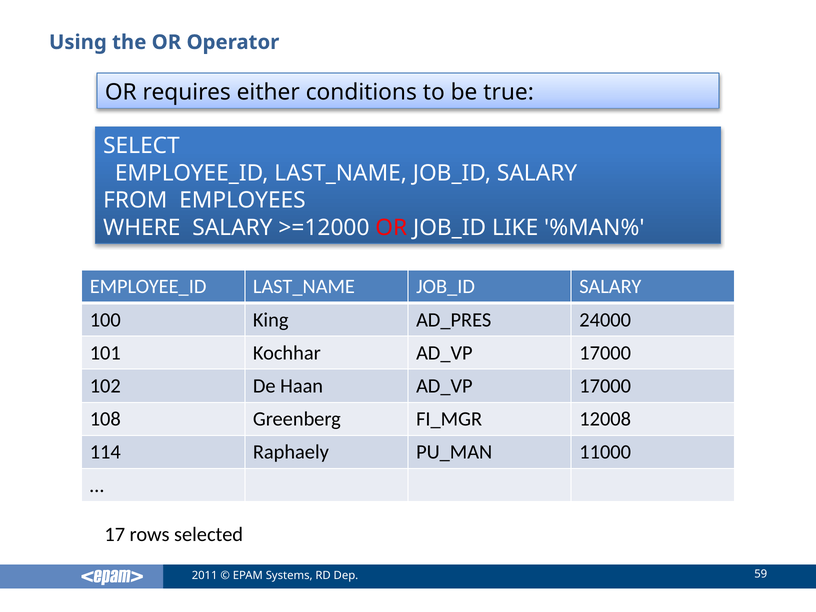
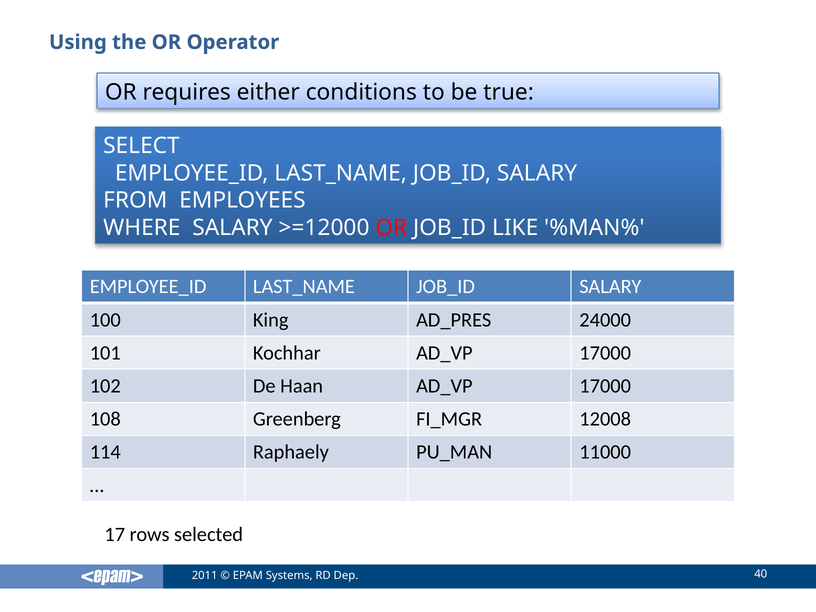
59: 59 -> 40
